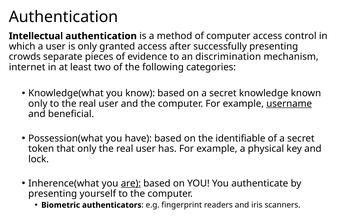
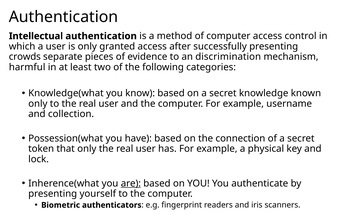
internet: internet -> harmful
username underline: present -> none
beneficial: beneficial -> collection
identifiable: identifiable -> connection
